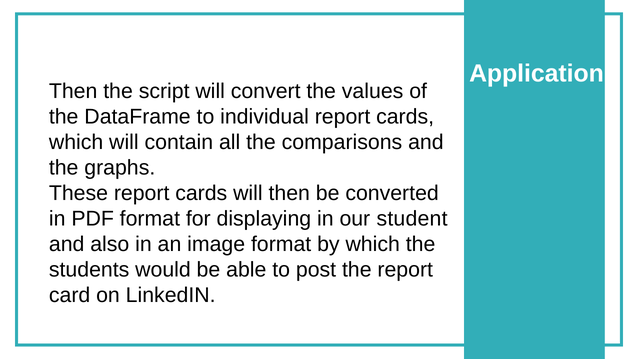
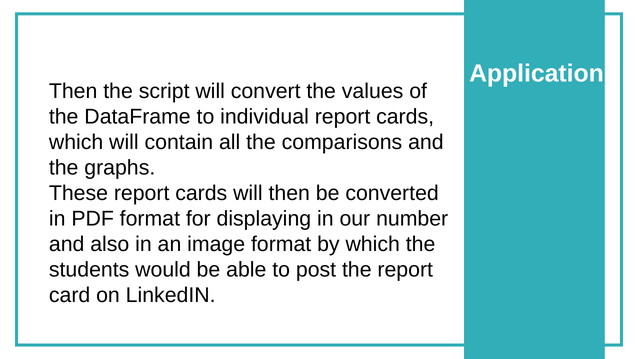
student: student -> number
